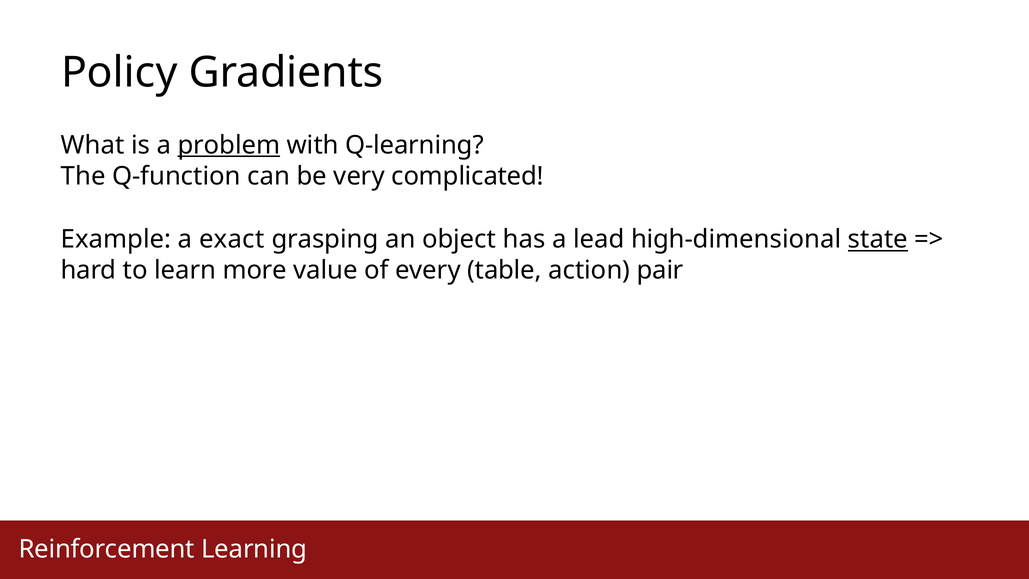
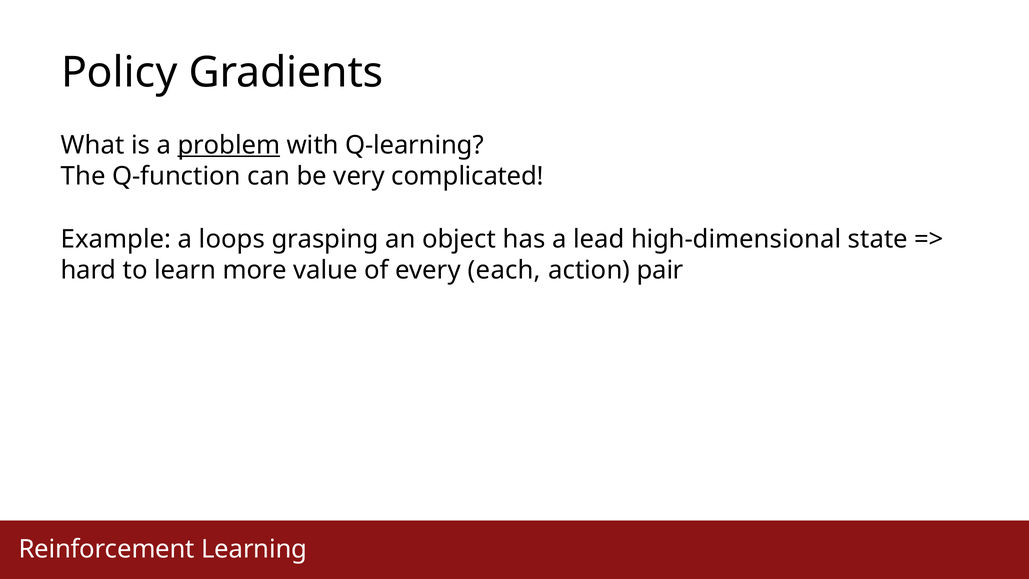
exact: exact -> loops
state underline: present -> none
table: table -> each
